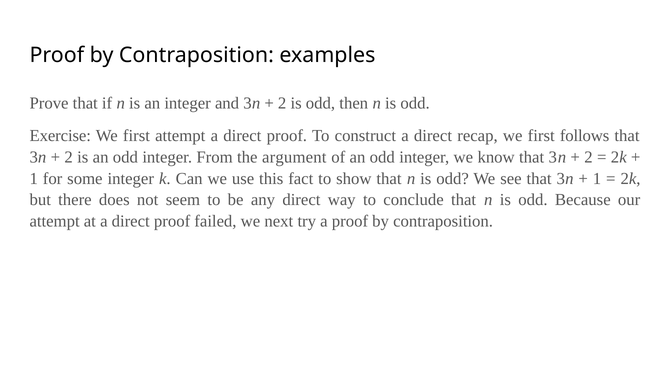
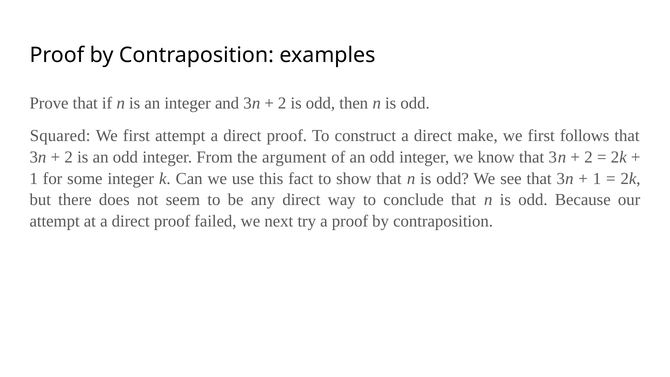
Exercise: Exercise -> Squared
recap: recap -> make
